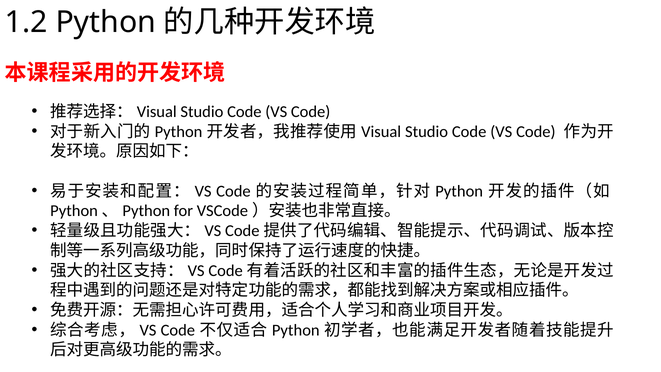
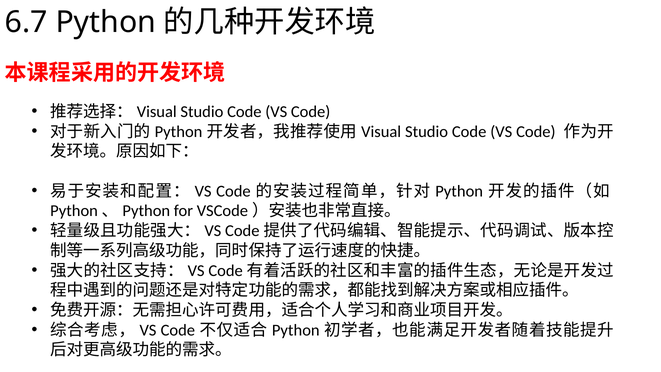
1.2: 1.2 -> 6.7
